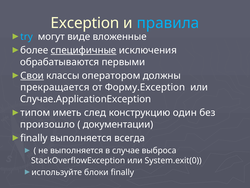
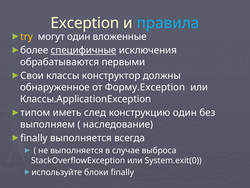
try colour: light blue -> yellow
могут виде: виде -> один
Свои underline: present -> none
оператором: оператором -> конструктор
прекращается: прекращается -> обнаруженное
Случае.ApplicationException: Случае.ApplicationException -> Классы.ApplicationException
произошло: произошло -> выполняем
документации: документации -> наследование
